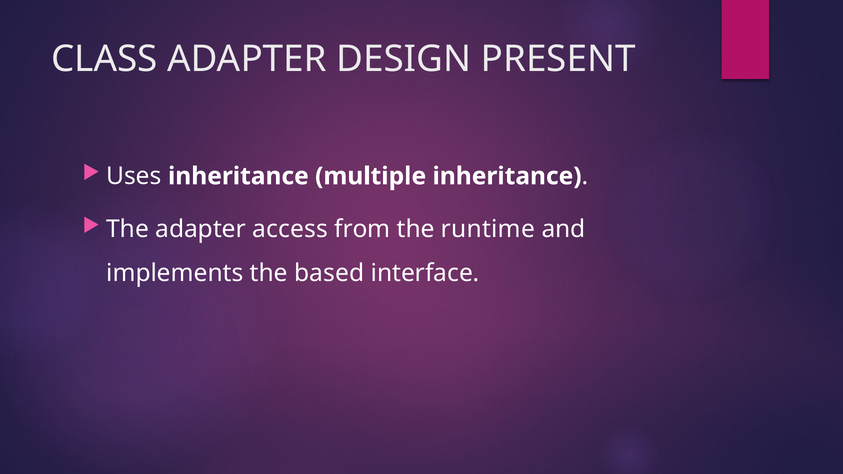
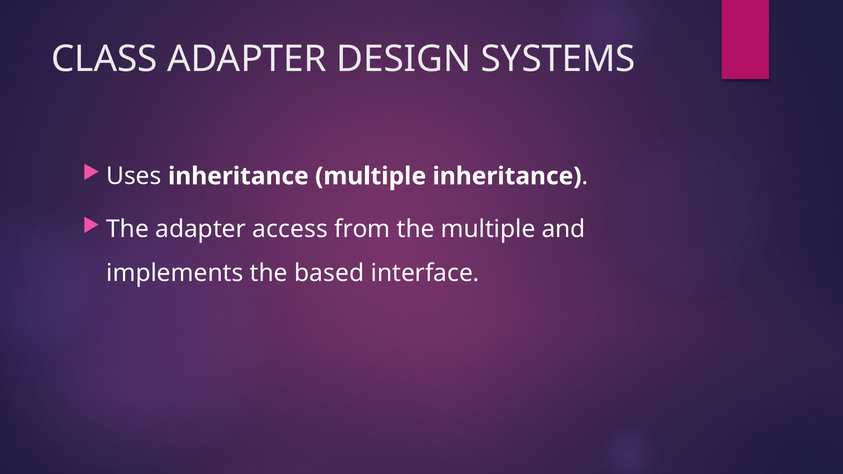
PRESENT: PRESENT -> SYSTEMS
the runtime: runtime -> multiple
